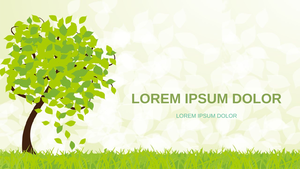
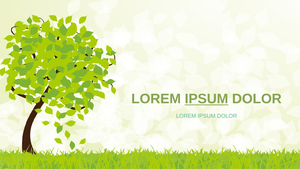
IPSUM at (206, 99) underline: none -> present
